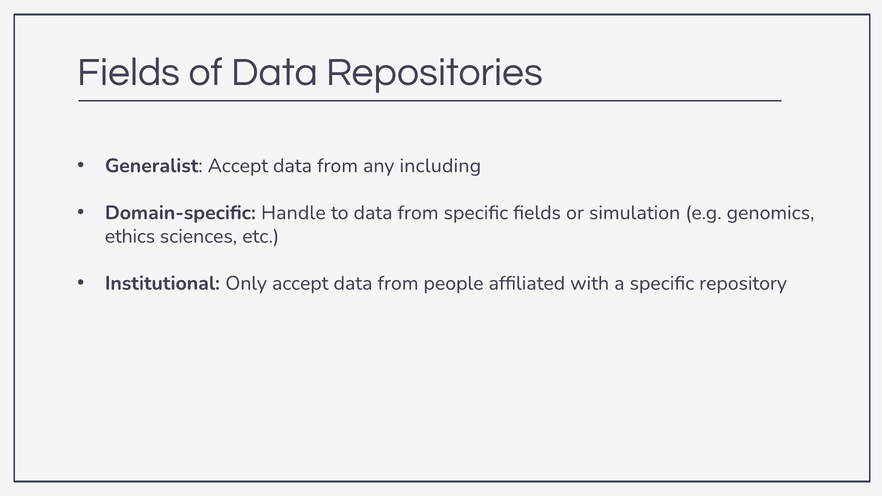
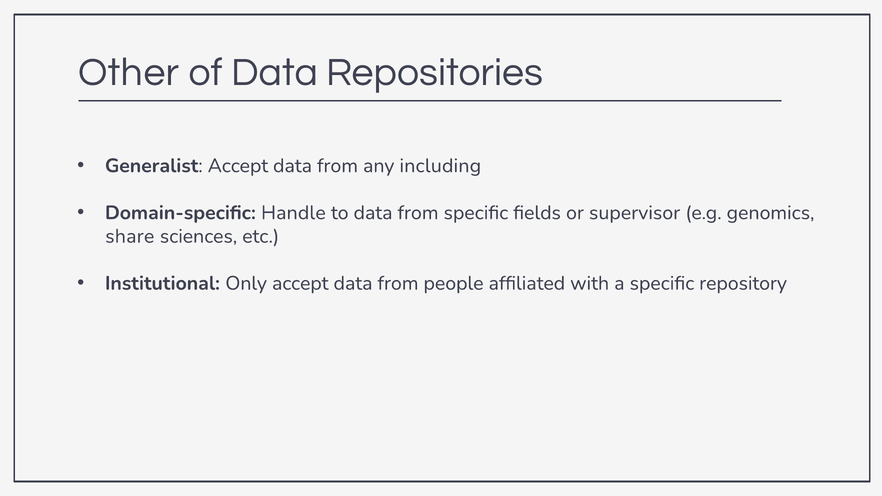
Fields at (129, 72): Fields -> Other
simulation: simulation -> supervisor
ethics: ethics -> share
